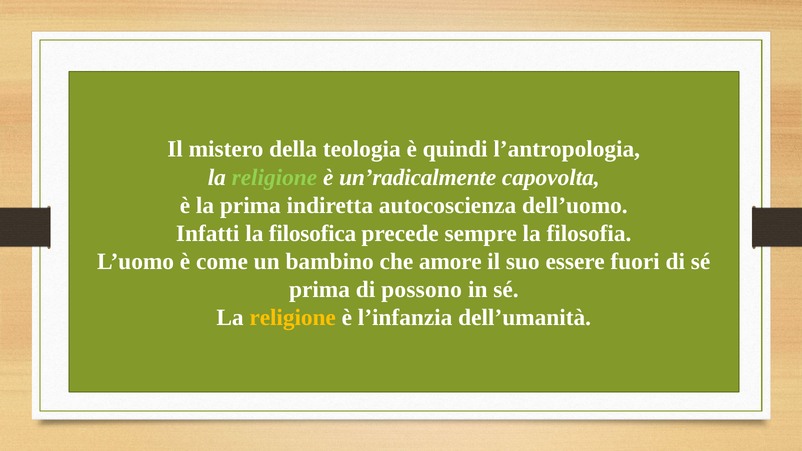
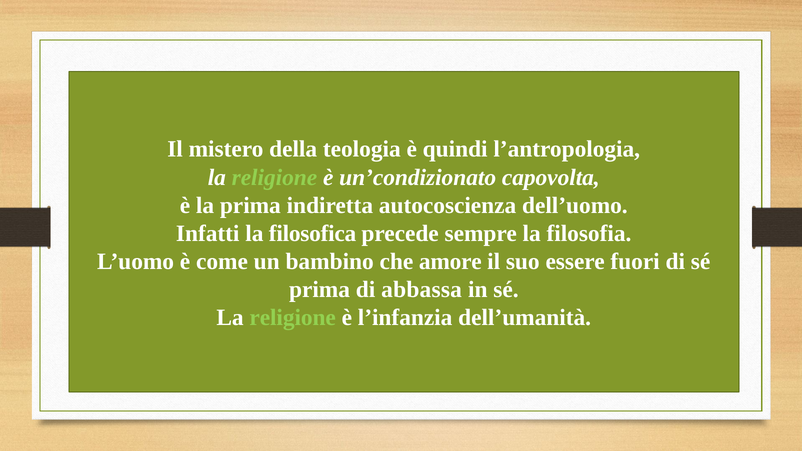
un’radicalmente: un’radicalmente -> un’condizionato
possono: possono -> abbassa
religione at (293, 318) colour: yellow -> light green
